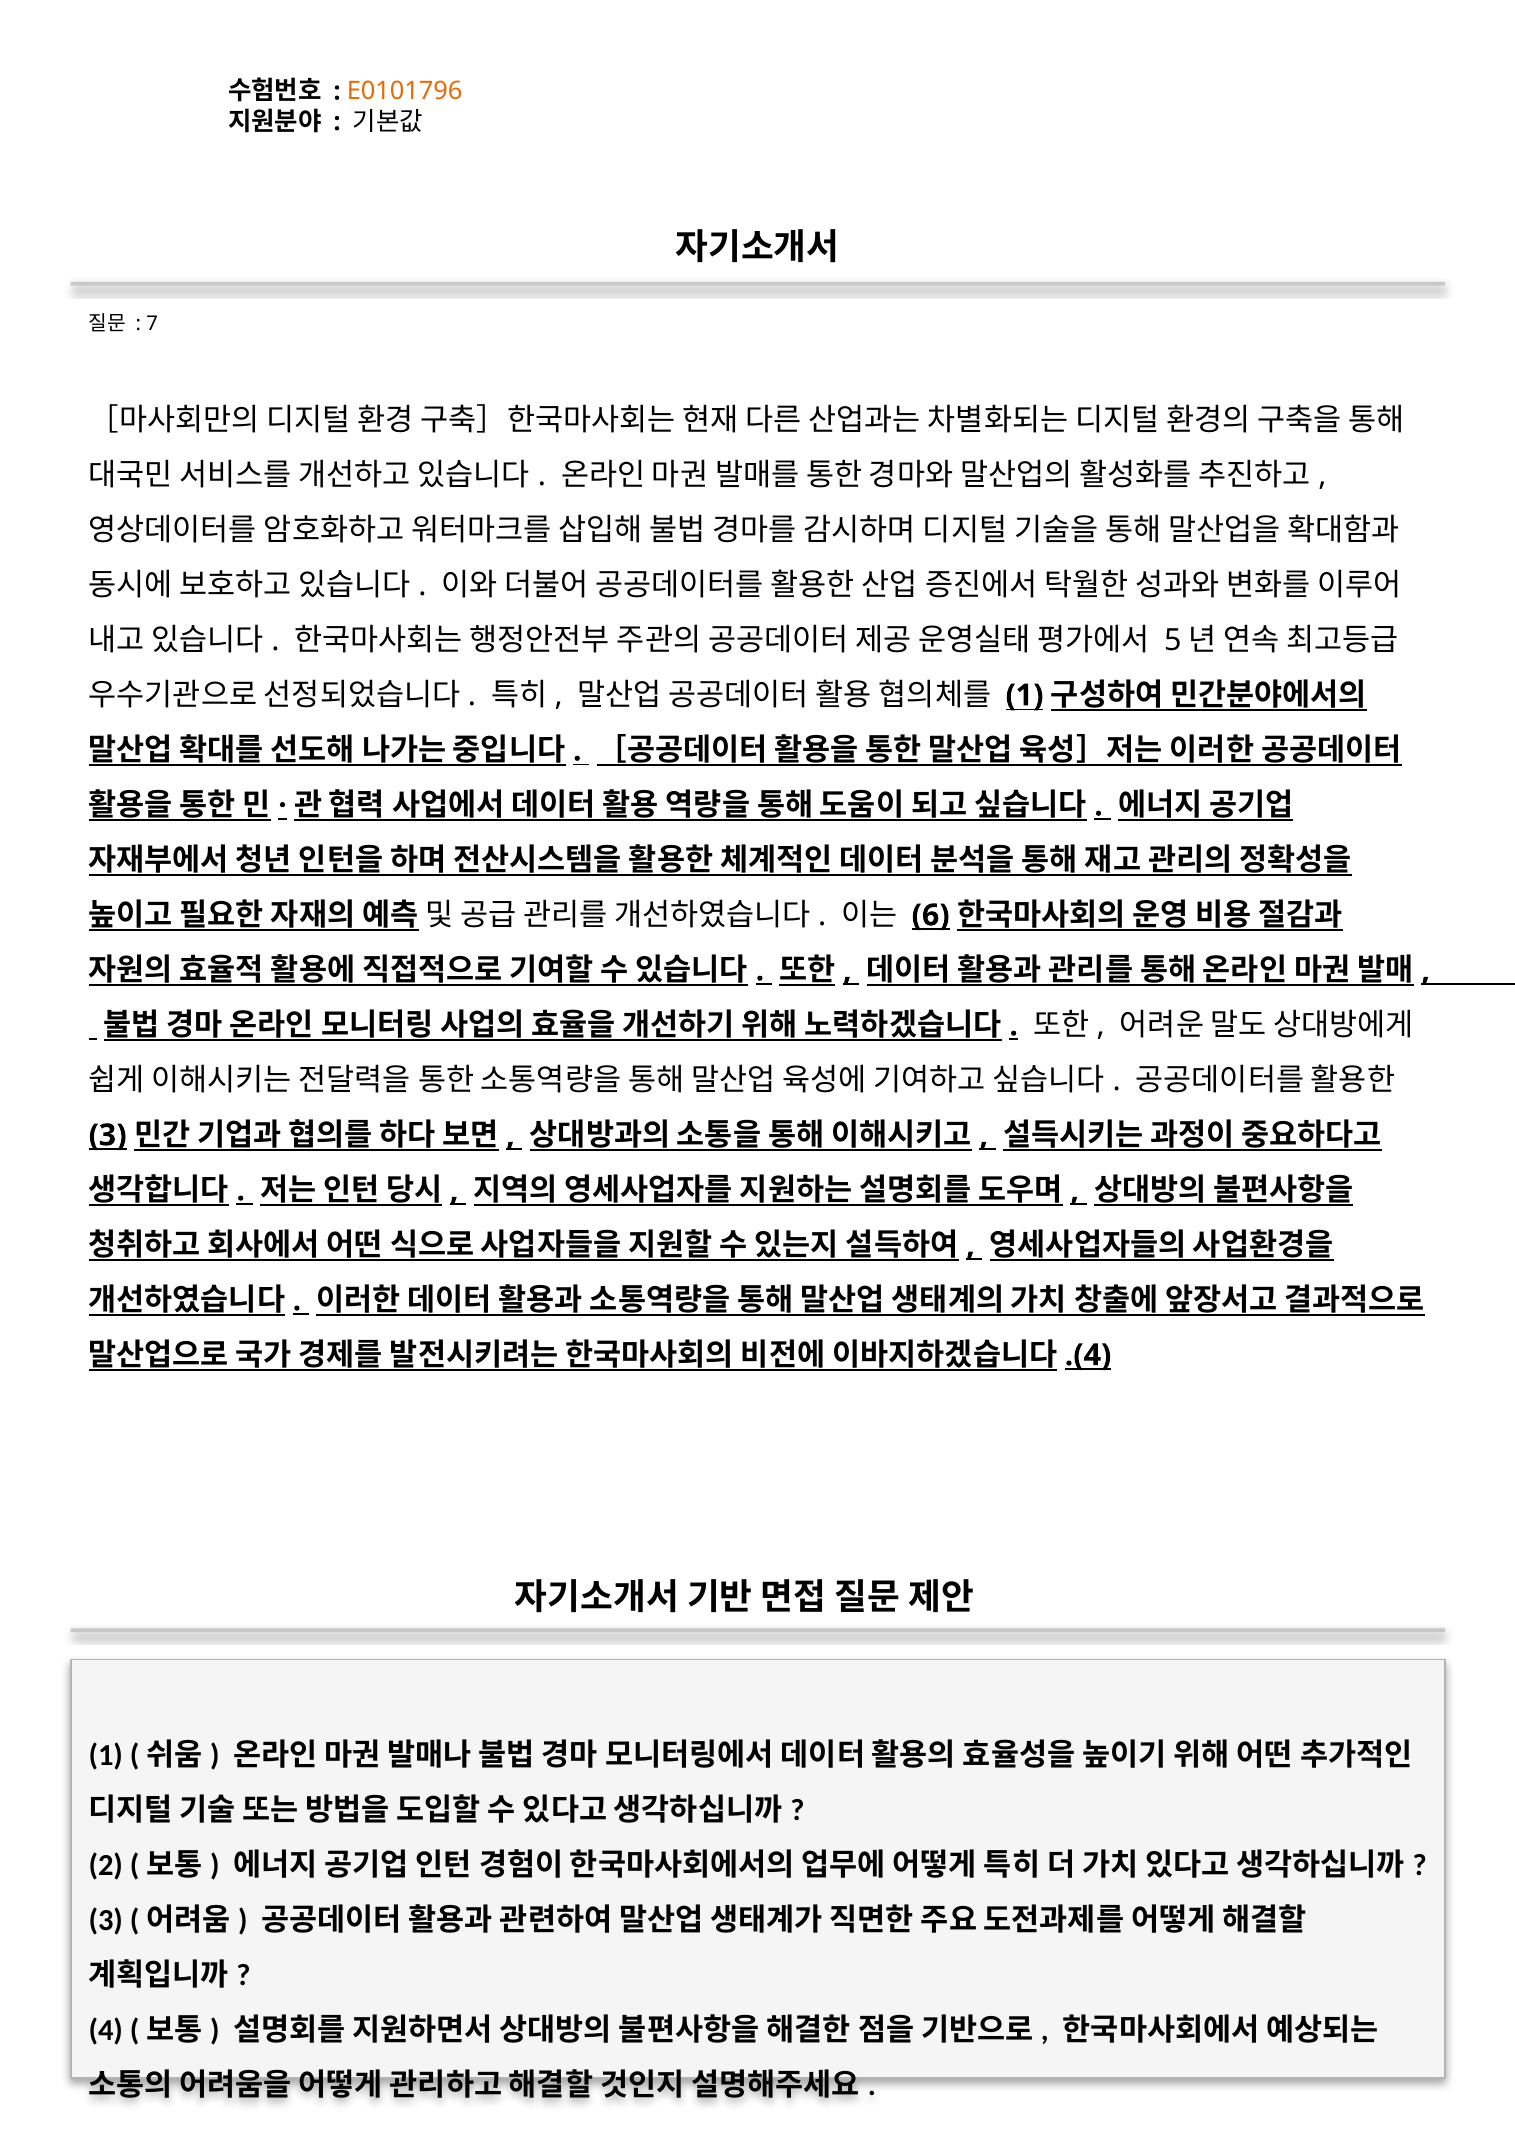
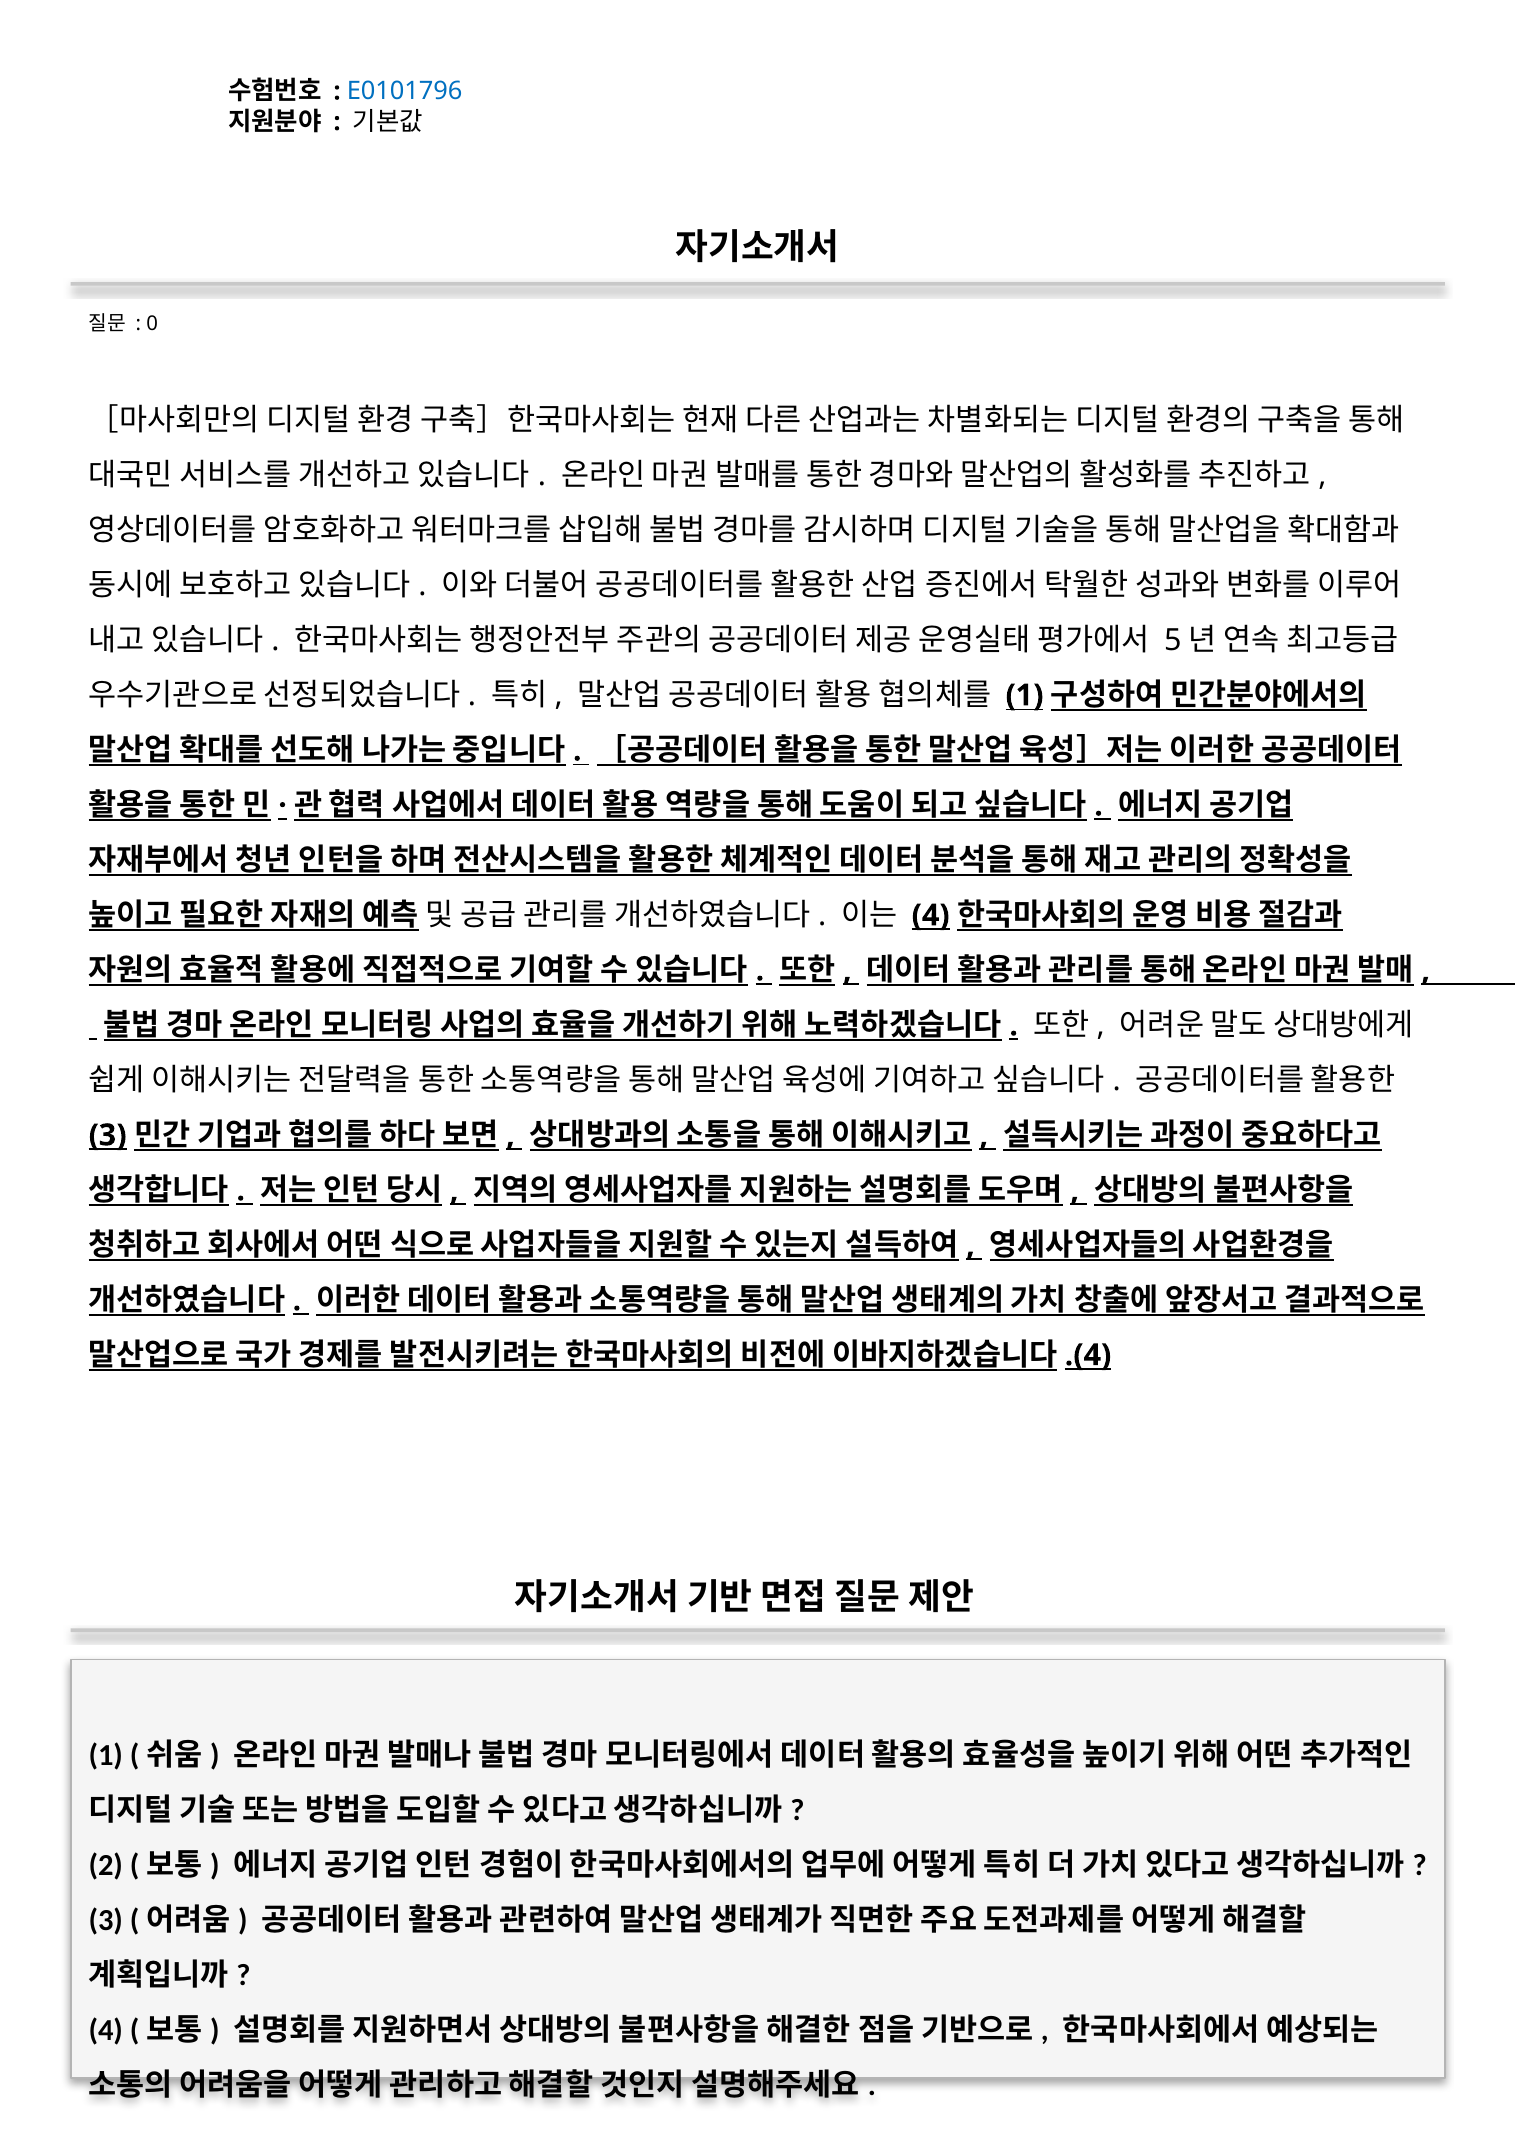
E0101796 colour: orange -> blue
7: 7 -> 0
6 at (931, 915): 6 -> 4
